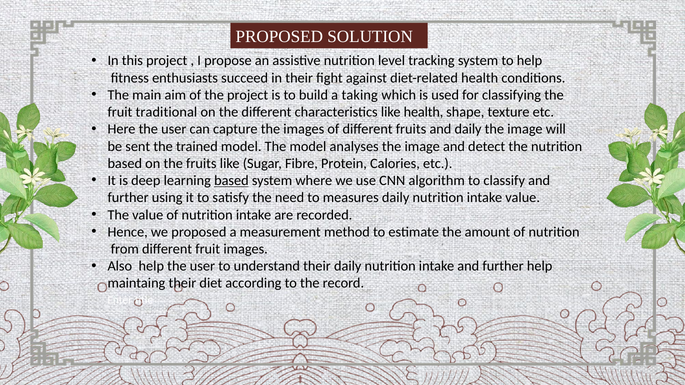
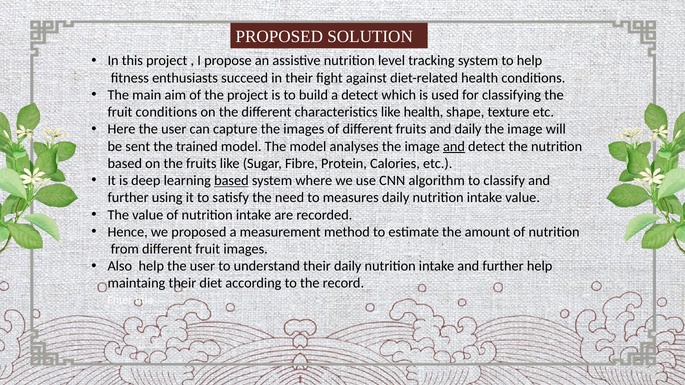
a taking: taking -> detect
fruit traditional: traditional -> conditions
and at (454, 146) underline: none -> present
